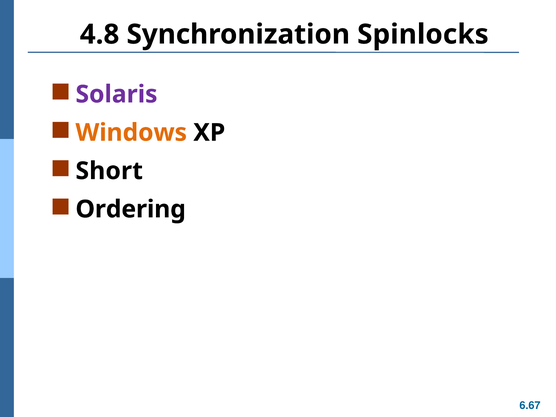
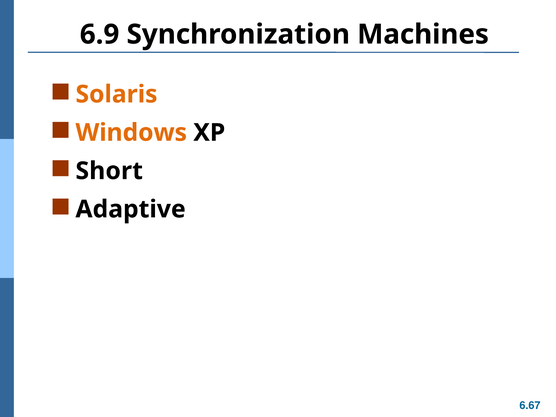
4.8: 4.8 -> 6.9
Spinlocks: Spinlocks -> Machines
Solaris colour: purple -> orange
Ordering: Ordering -> Adaptive
